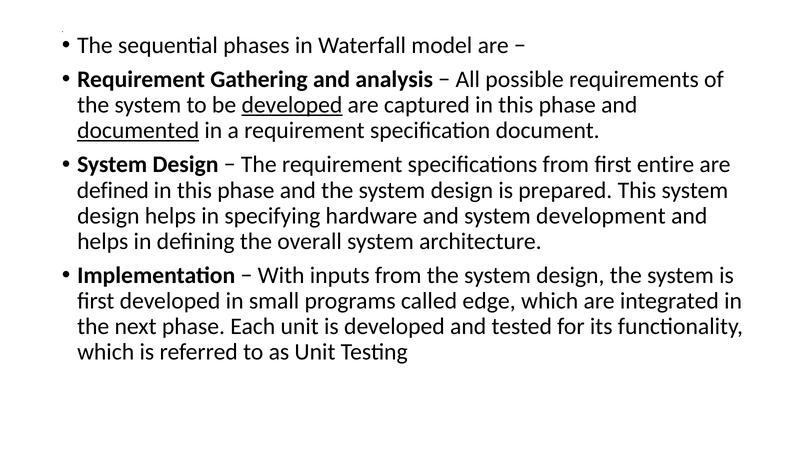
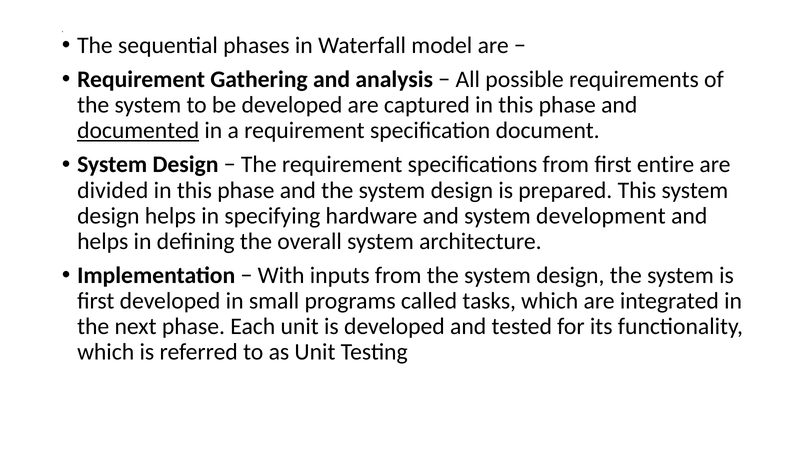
developed at (292, 105) underline: present -> none
defined: defined -> divided
edge: edge -> tasks
